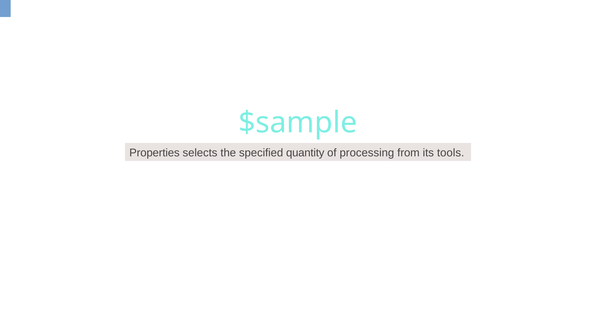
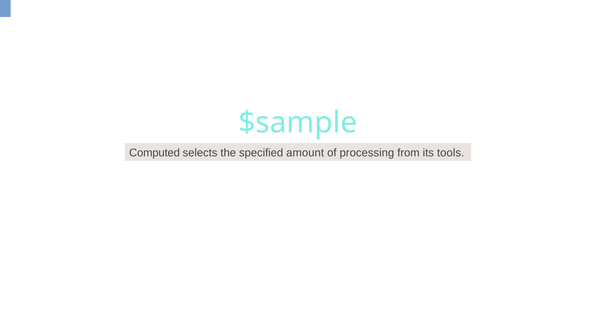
Properties: Properties -> Computed
quantity: quantity -> amount
